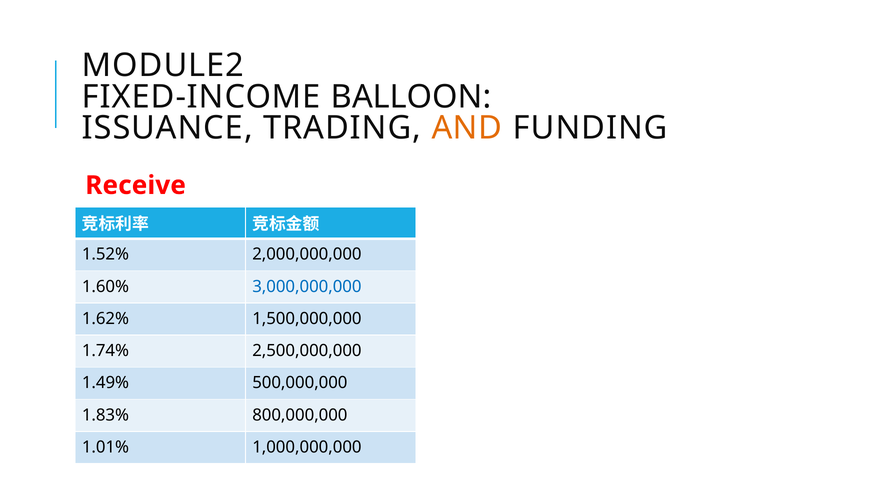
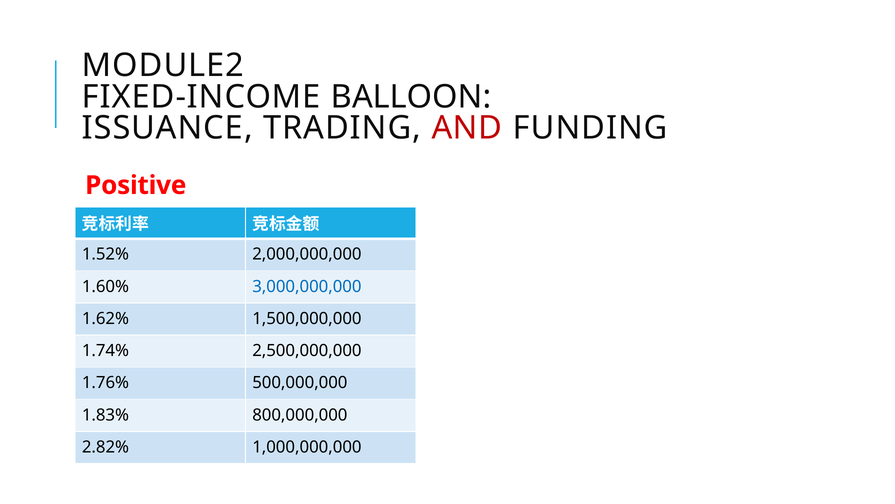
AND colour: orange -> red
Receive: Receive -> Positive
1.49%: 1.49% -> 1.76%
1.01%: 1.01% -> 2.82%
